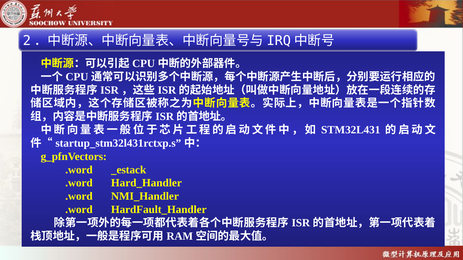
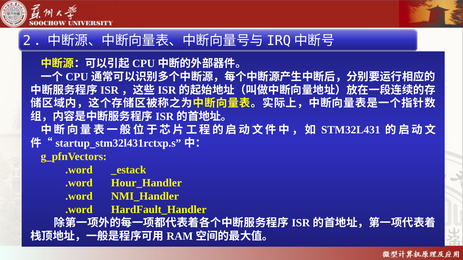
Hard_Handler: Hard_Handler -> Hour_Handler
